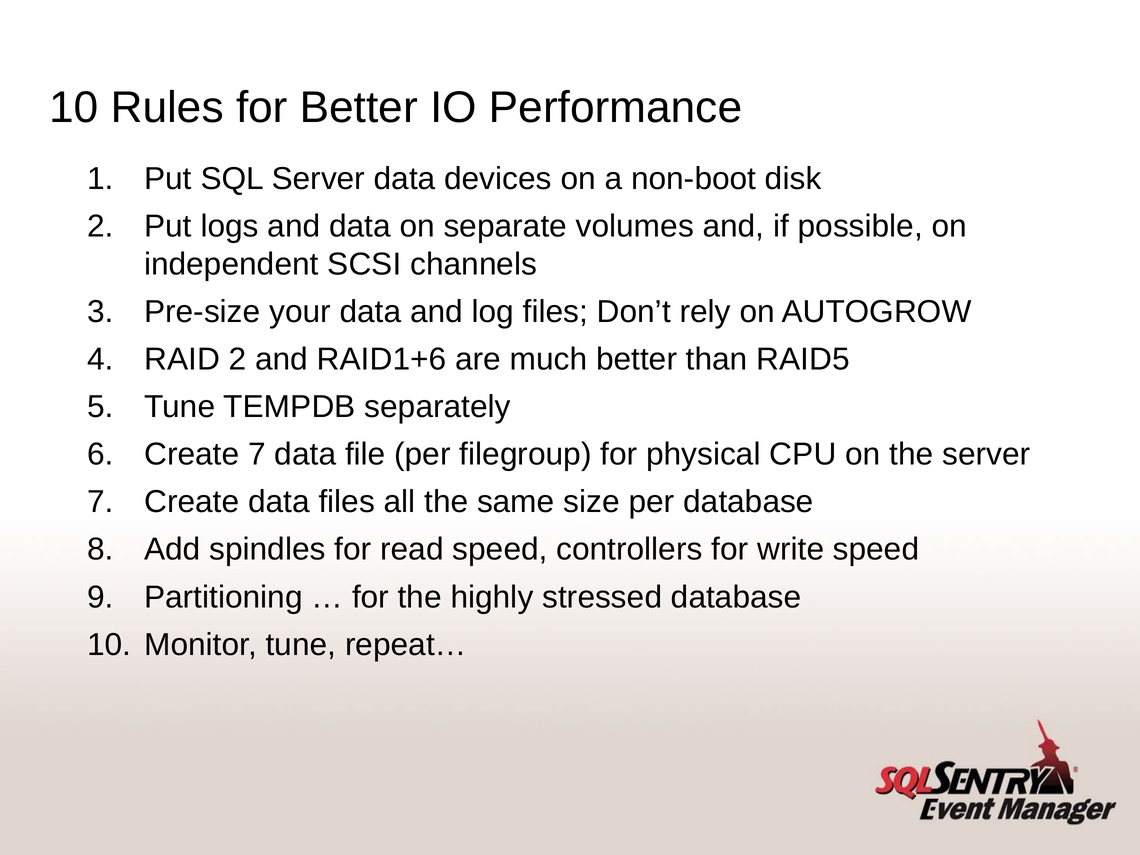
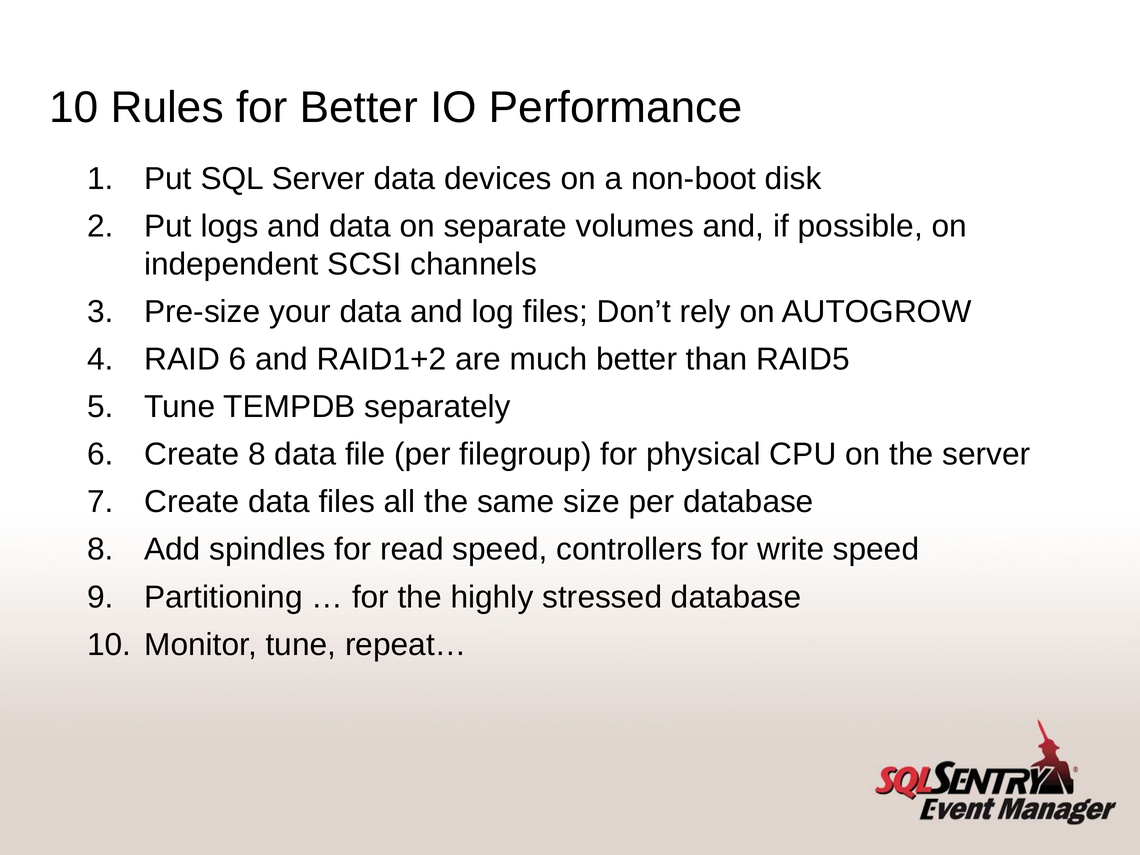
RAID 2: 2 -> 6
RAID1+6: RAID1+6 -> RAID1+2
Create 7: 7 -> 8
